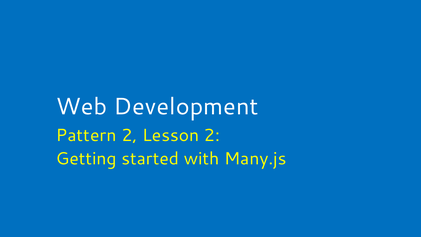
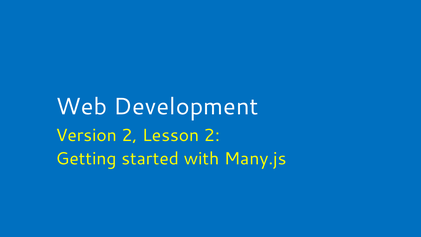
Pattern: Pattern -> Version
